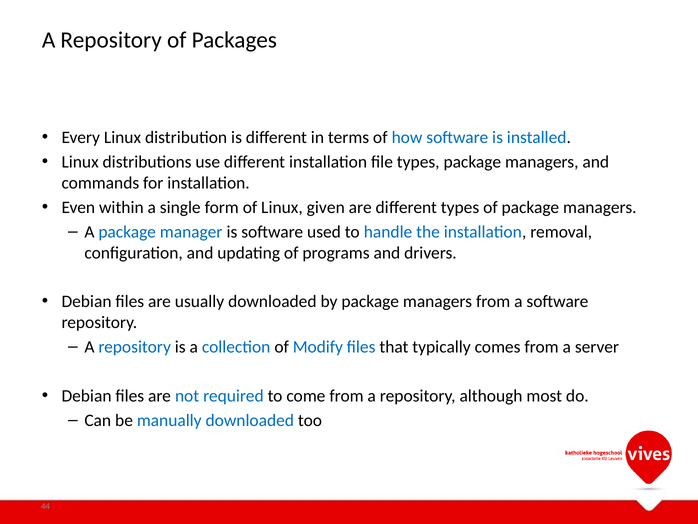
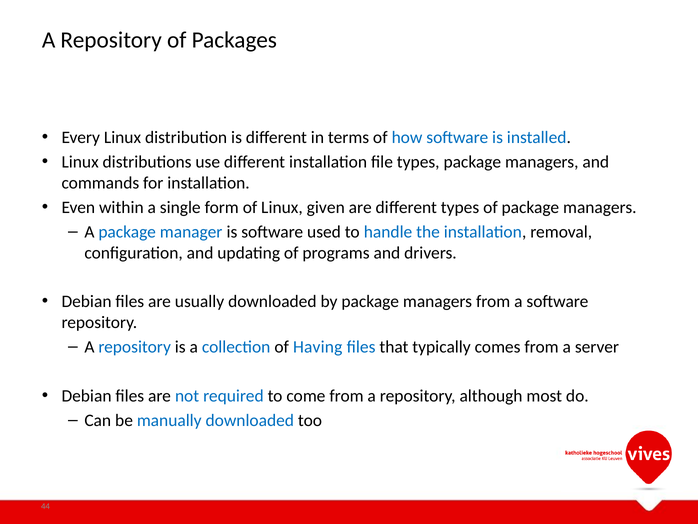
Modify: Modify -> Having
